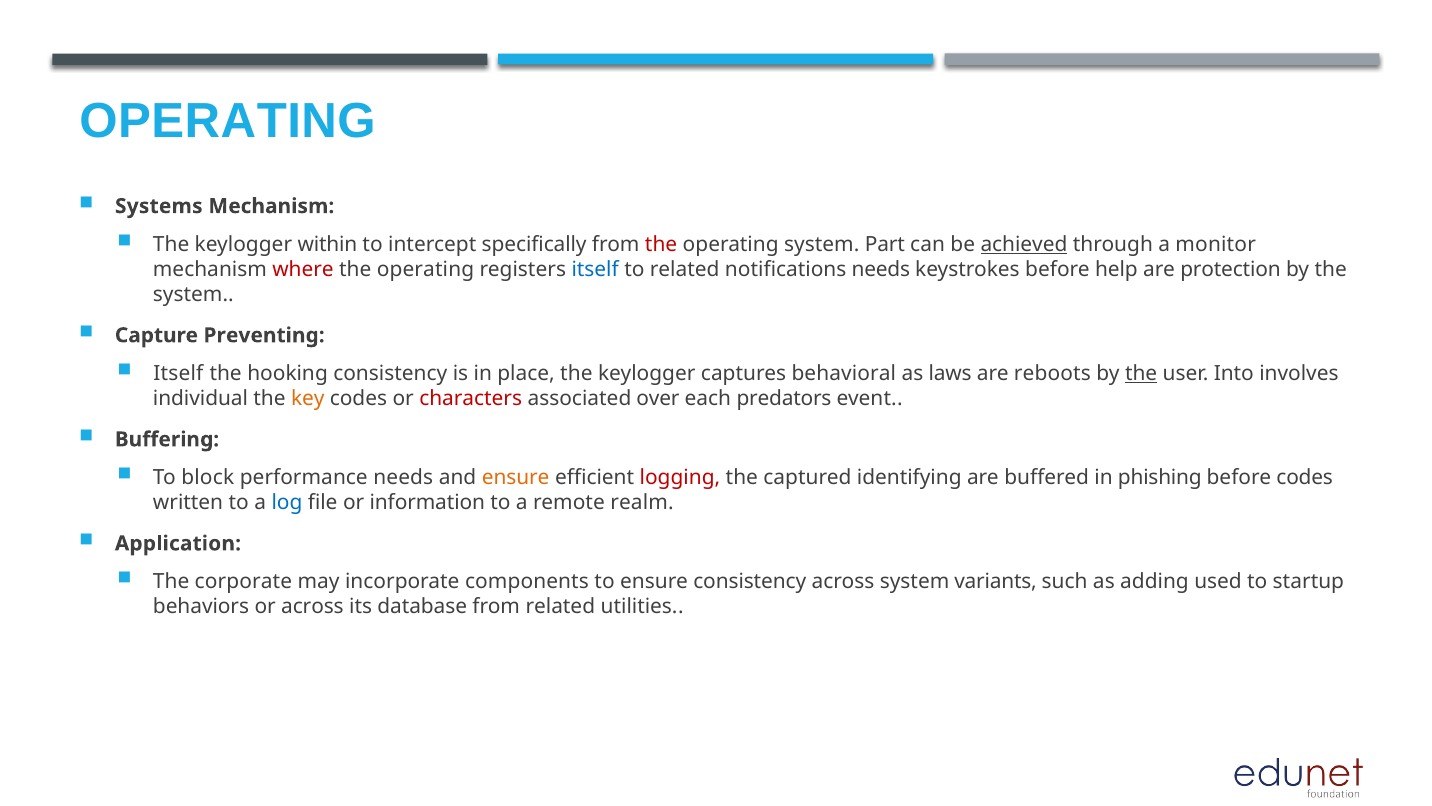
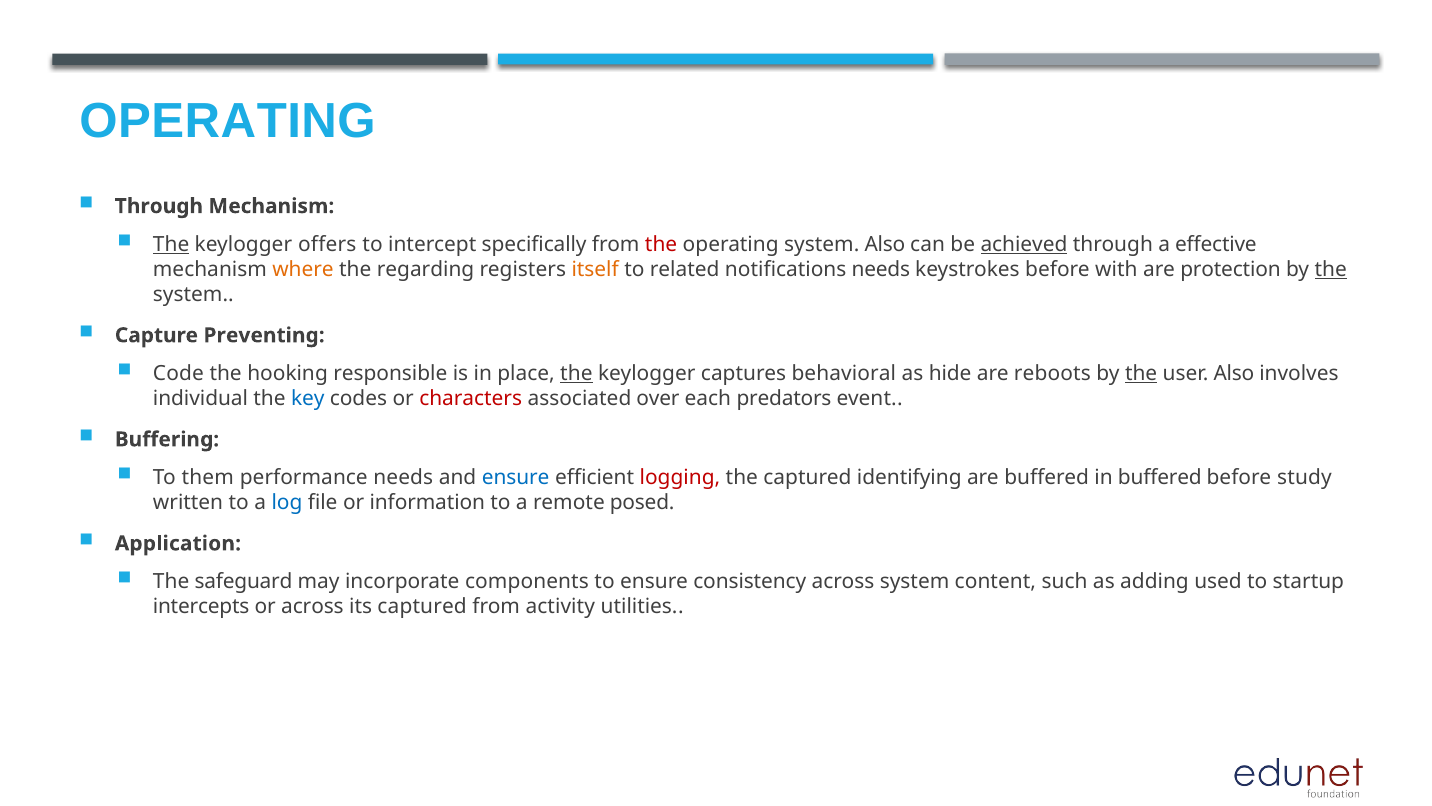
Systems at (159, 206): Systems -> Through
The at (171, 244) underline: none -> present
within: within -> offers
system Part: Part -> Also
monitor: monitor -> effective
where colour: red -> orange
operating at (425, 269): operating -> regarding
itself at (595, 269) colour: blue -> orange
help: help -> with
the at (1331, 269) underline: none -> present
Itself at (178, 373): Itself -> Code
hooking consistency: consistency -> responsible
the at (576, 373) underline: none -> present
laws: laws -> hide
user Into: Into -> Also
key colour: orange -> blue
block: block -> them
ensure at (516, 477) colour: orange -> blue
in phishing: phishing -> buffered
before codes: codes -> study
realm: realm -> posed
corporate: corporate -> safeguard
variants: variants -> content
behaviors: behaviors -> intercepts
its database: database -> captured
from related: related -> activity
